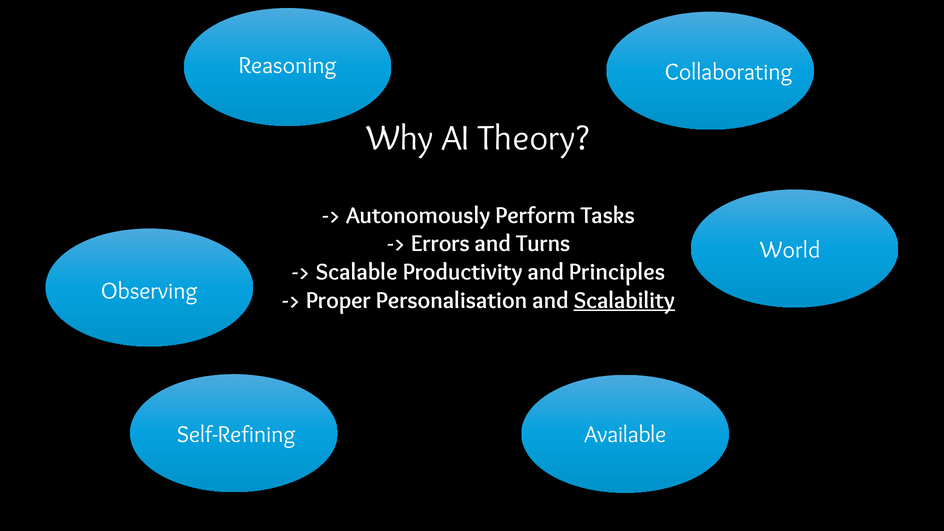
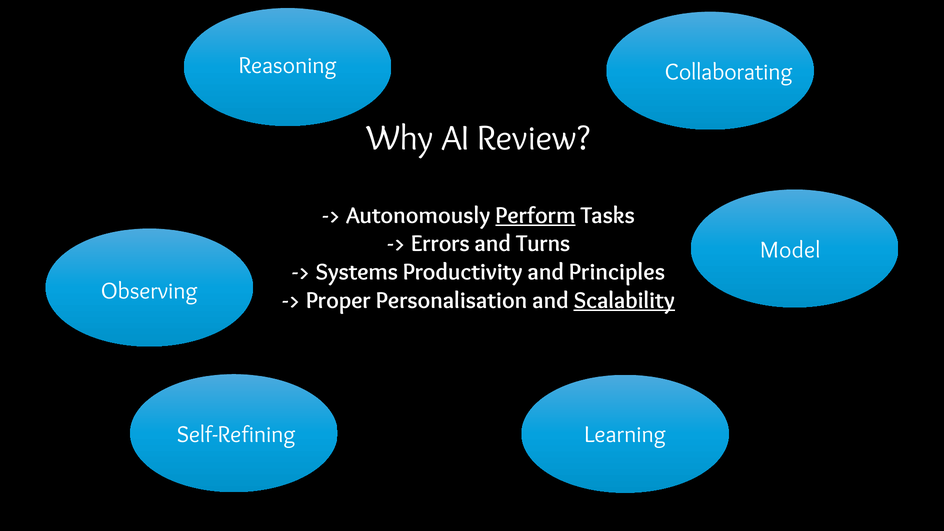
Theory: Theory -> Review
Perform underline: none -> present
World: World -> Model
Scalable: Scalable -> Systems
Available: Available -> Learning
